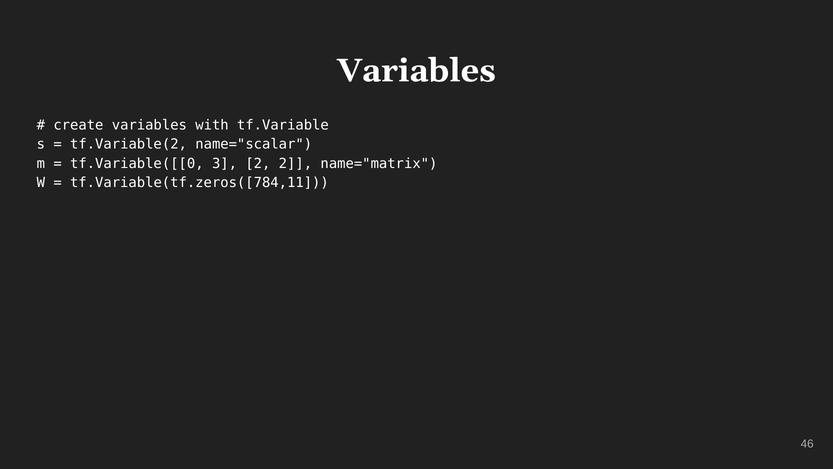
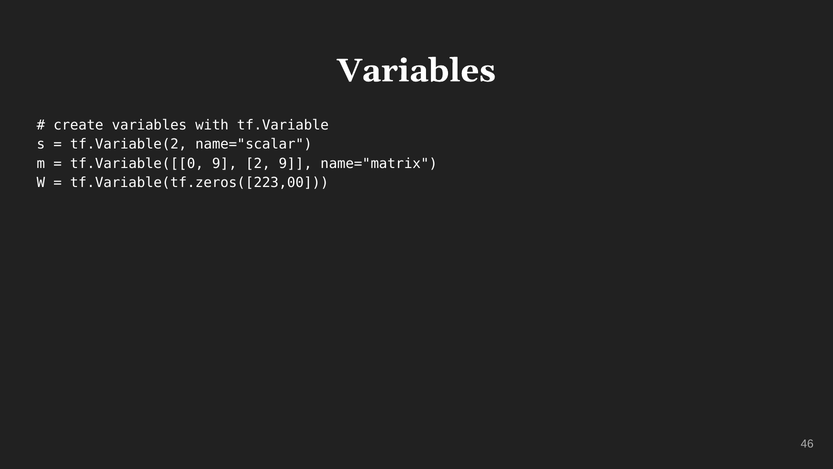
tf.Variable([[0 3: 3 -> 9
2 2: 2 -> 9
tf.Variable(tf.zeros([784,11: tf.Variable(tf.zeros([784,11 -> tf.Variable(tf.zeros([223,00
